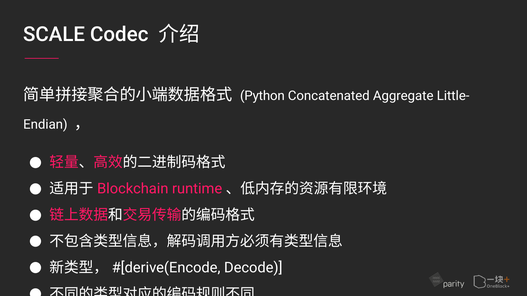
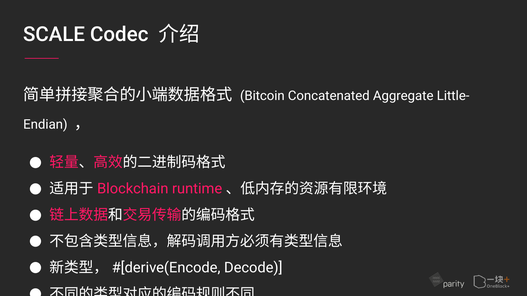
Python: Python -> Bitcoin
